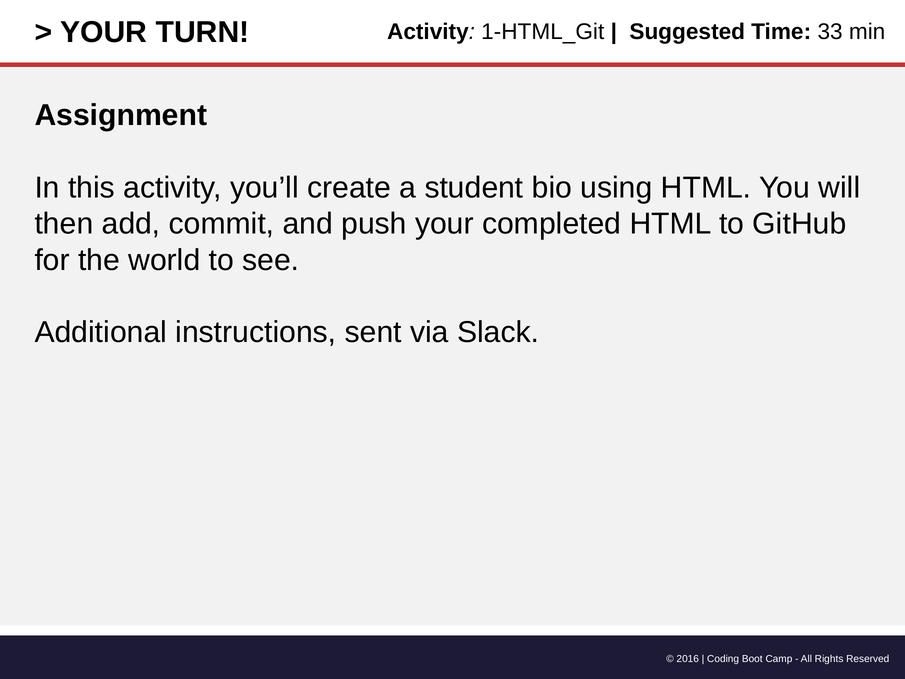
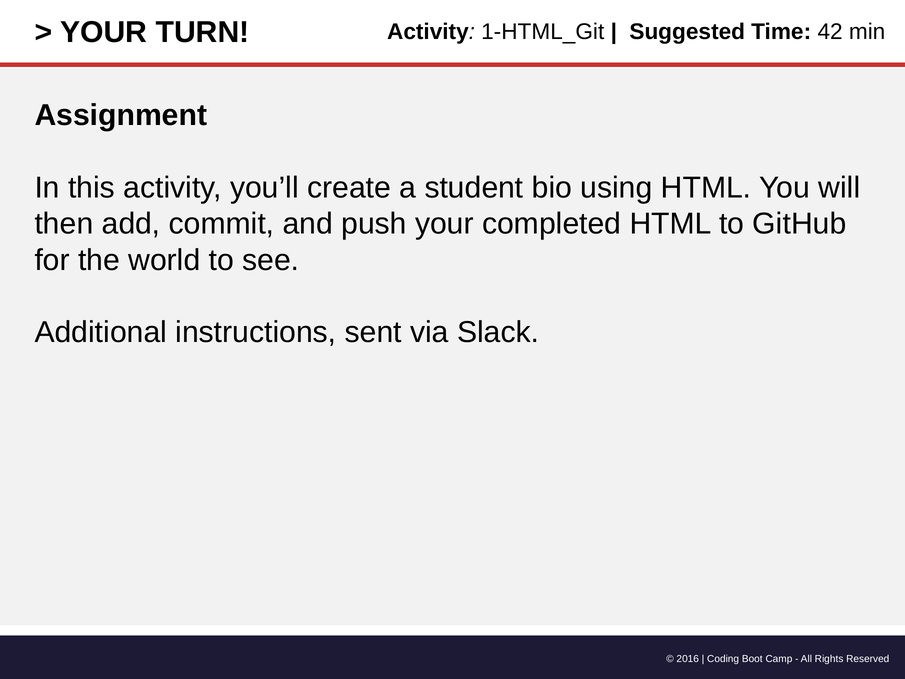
33: 33 -> 42
